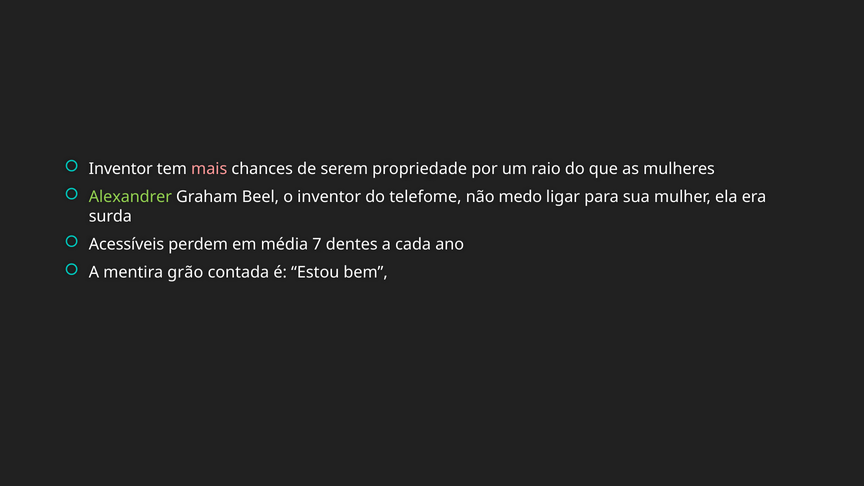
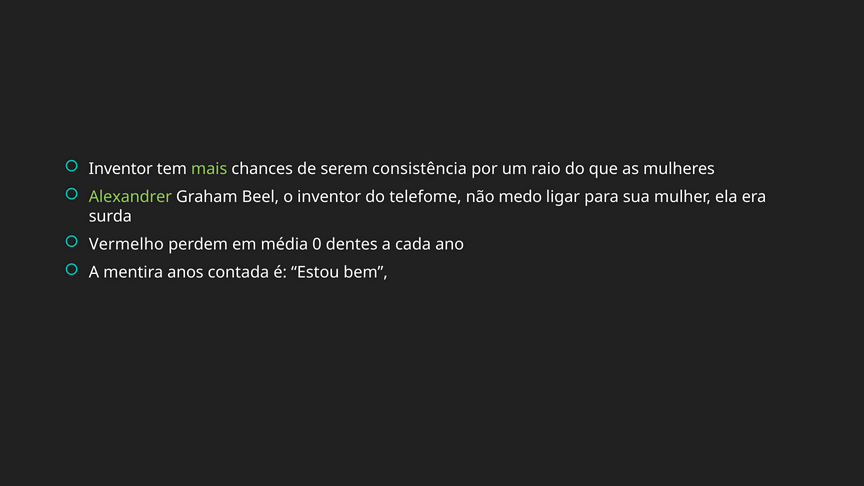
mais colour: pink -> light green
propriedade: propriedade -> consistência
Acessíveis: Acessíveis -> Vermelho
7: 7 -> 0
grão: grão -> anos
